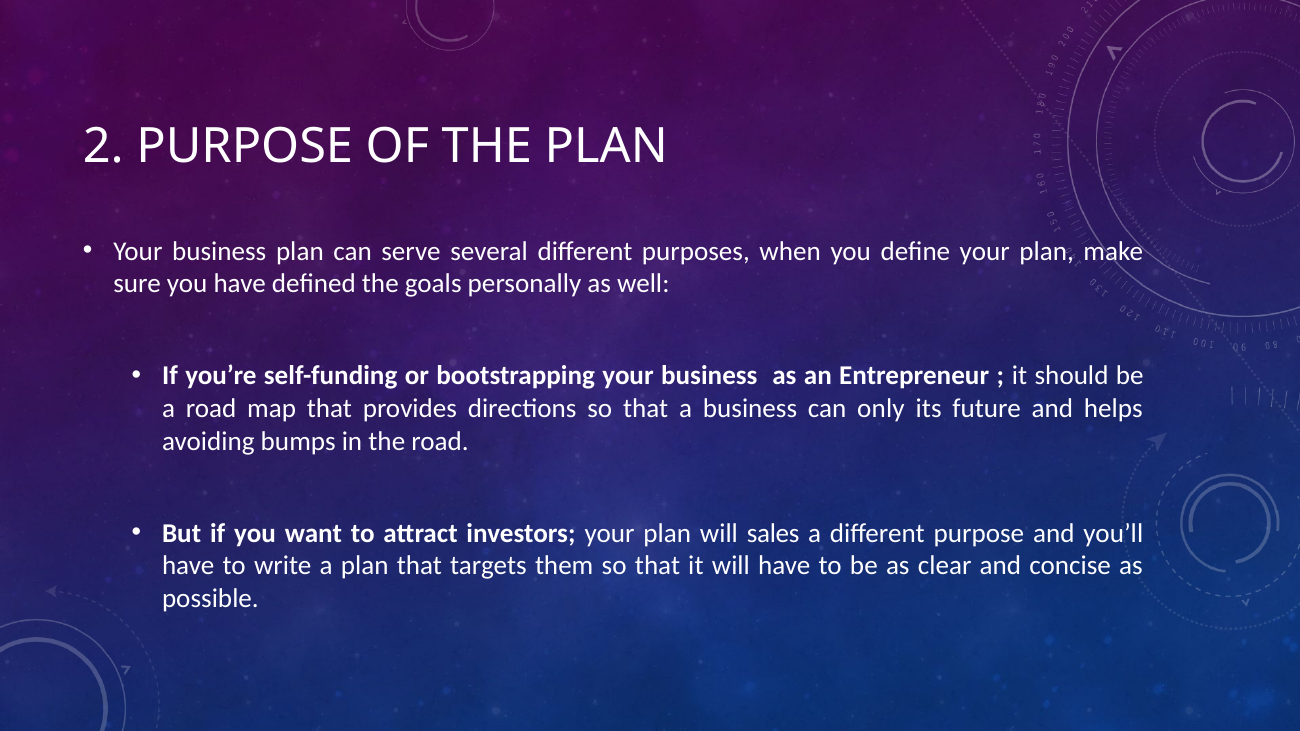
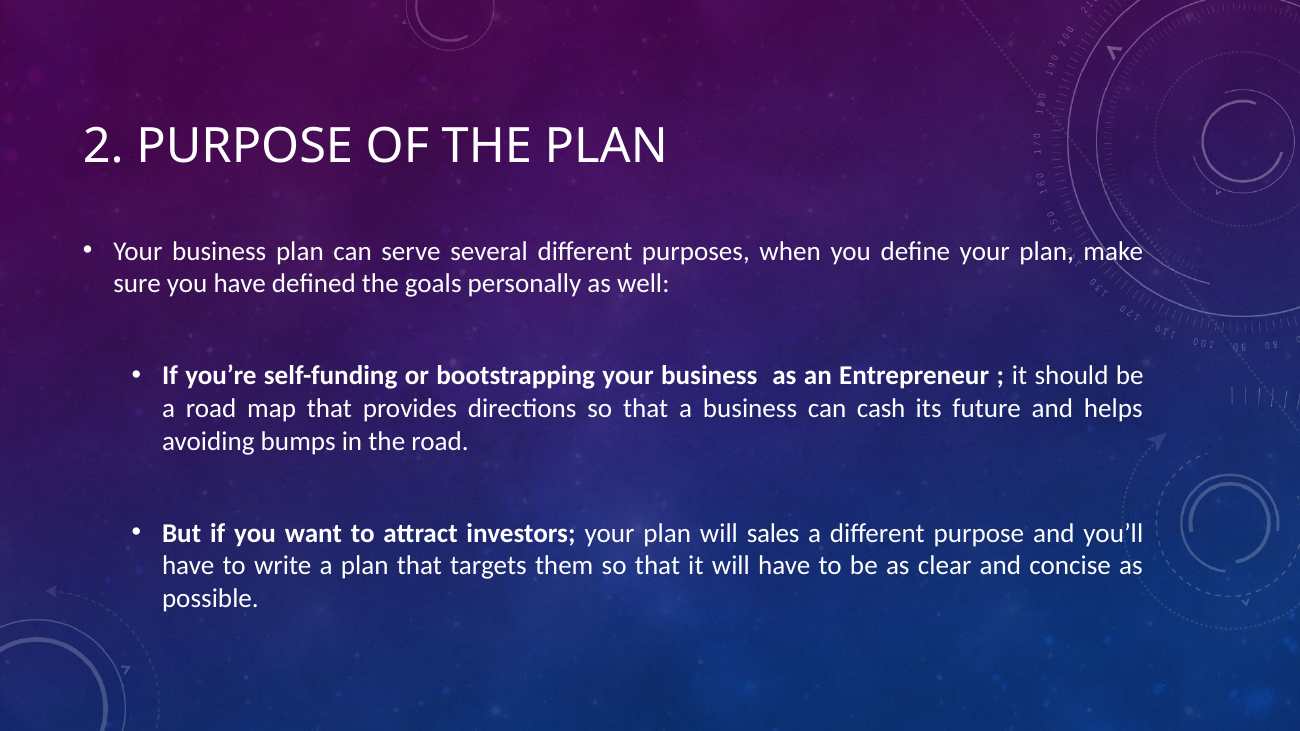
only: only -> cash
